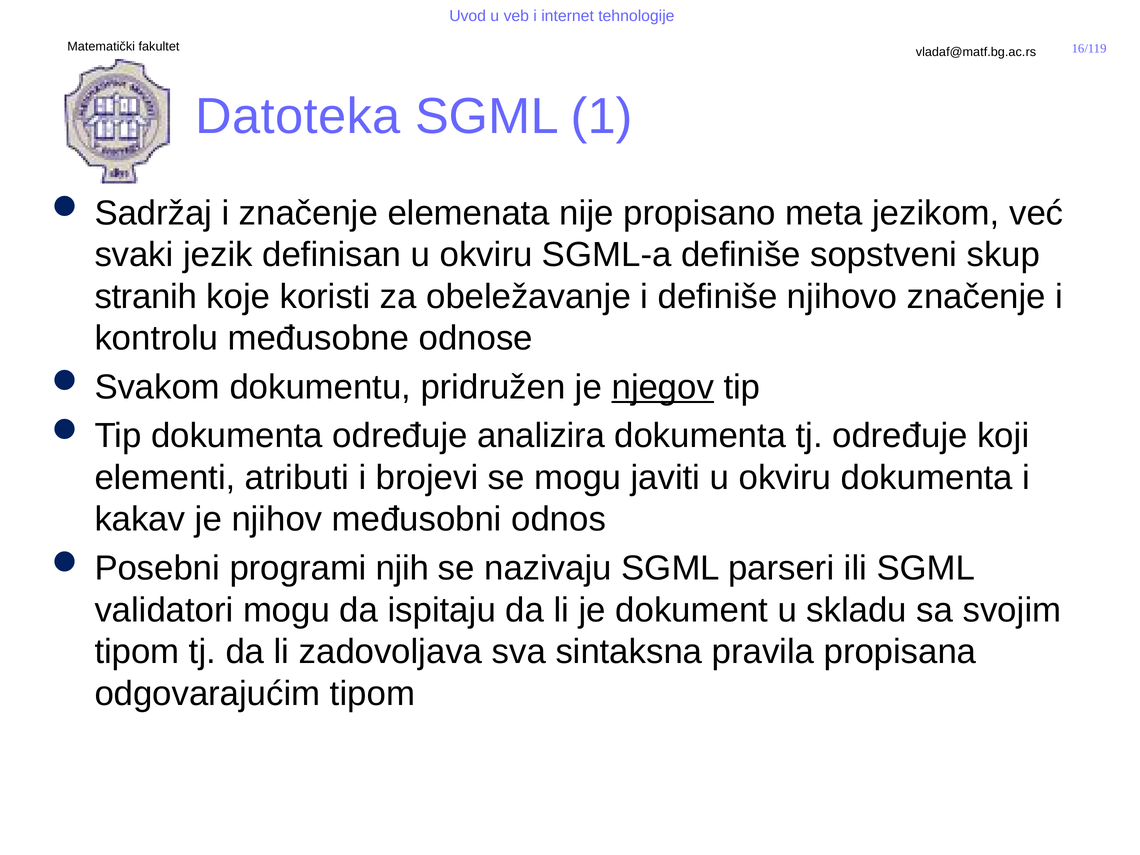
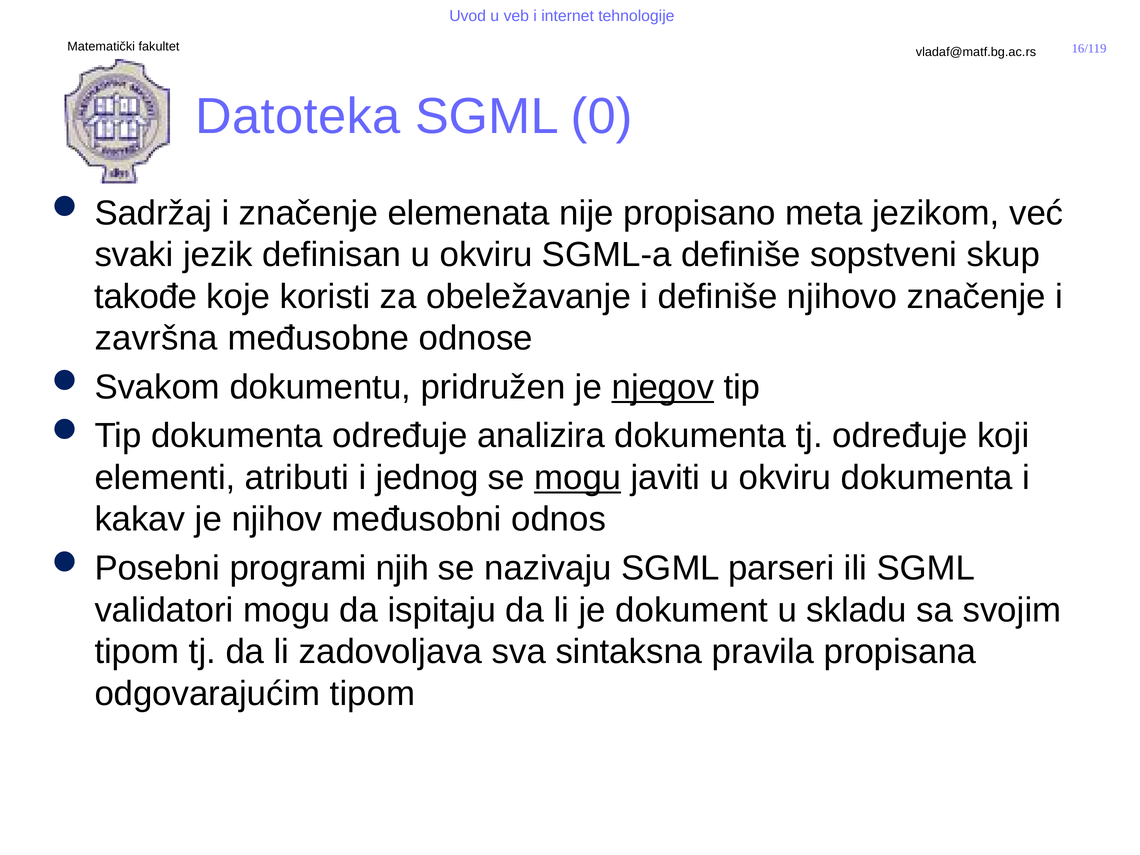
1: 1 -> 0
stranih: stranih -> takođe
kontrolu: kontrolu -> završna
brojevi: brojevi -> jednog
mogu at (578, 478) underline: none -> present
